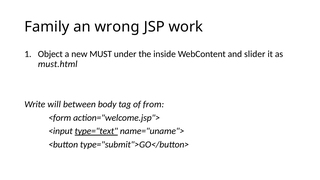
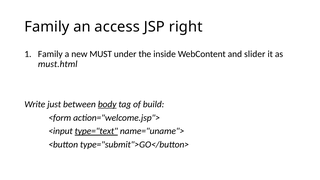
wrong: wrong -> access
work: work -> right
Object at (50, 54): Object -> Family
will: will -> just
body underline: none -> present
from: from -> build
